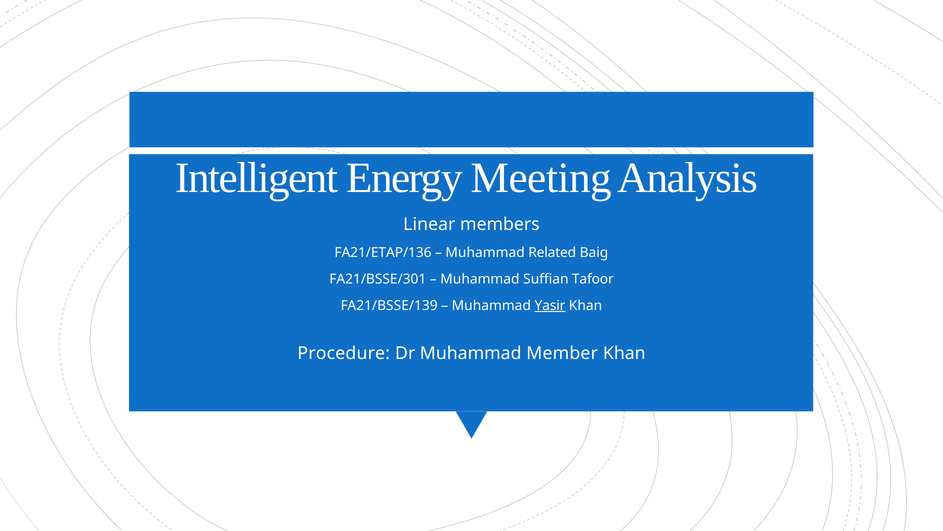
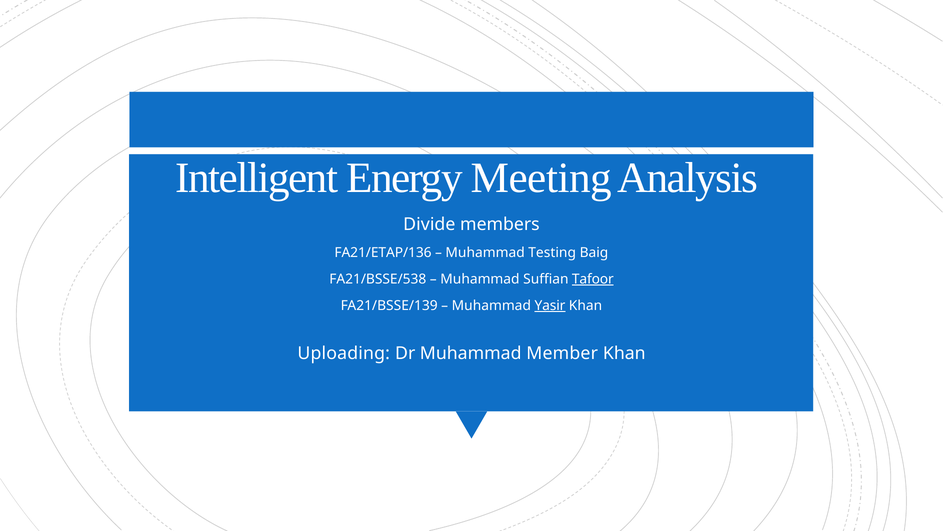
Linear: Linear -> Divide
Related: Related -> Testing
FA21/BSSE/301: FA21/BSSE/301 -> FA21/BSSE/538
Tafoor underline: none -> present
Procedure: Procedure -> Uploading
